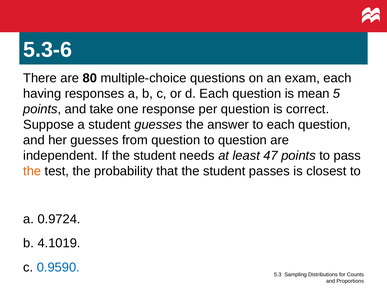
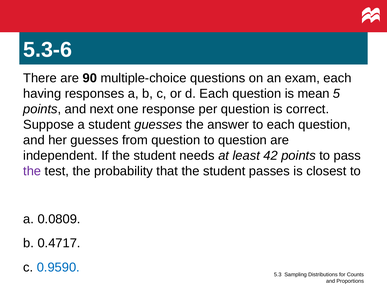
80: 80 -> 90
take: take -> next
47: 47 -> 42
the at (32, 171) colour: orange -> purple
0.9724: 0.9724 -> 0.0809
4.1019: 4.1019 -> 0.4717
